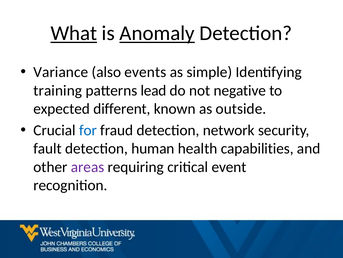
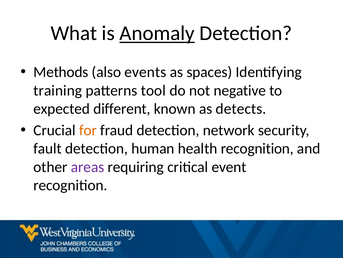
What underline: present -> none
Variance: Variance -> Methods
simple: simple -> spaces
lead: lead -> tool
outside: outside -> detects
for colour: blue -> orange
health capabilities: capabilities -> recognition
